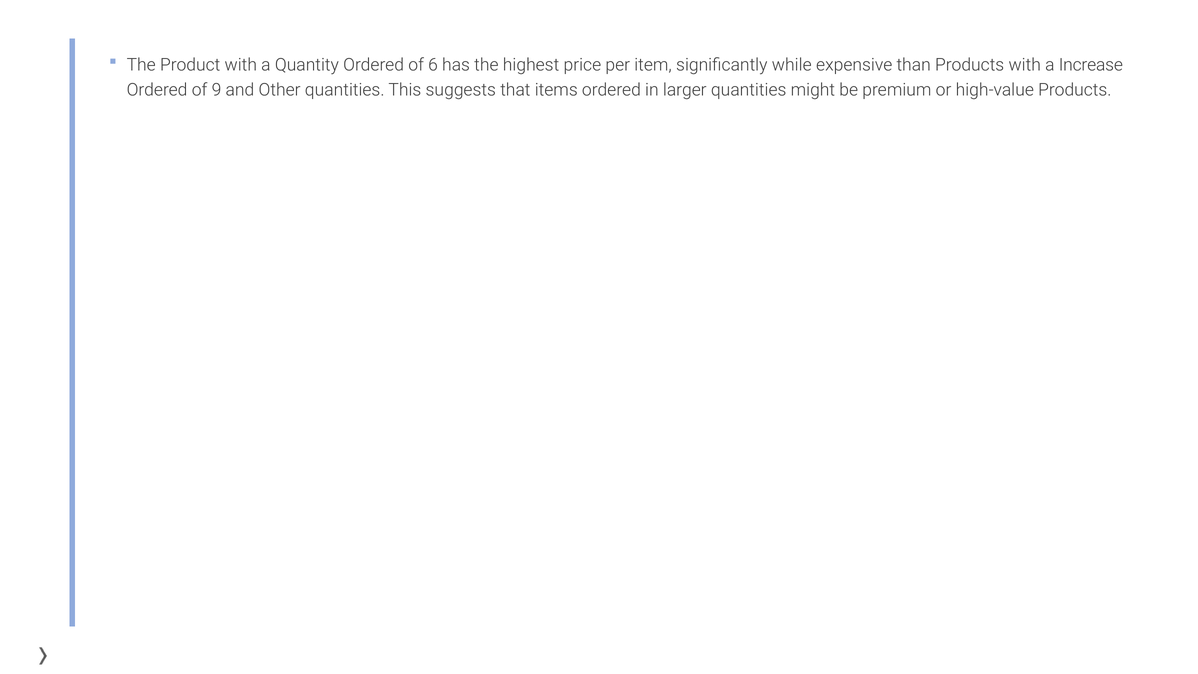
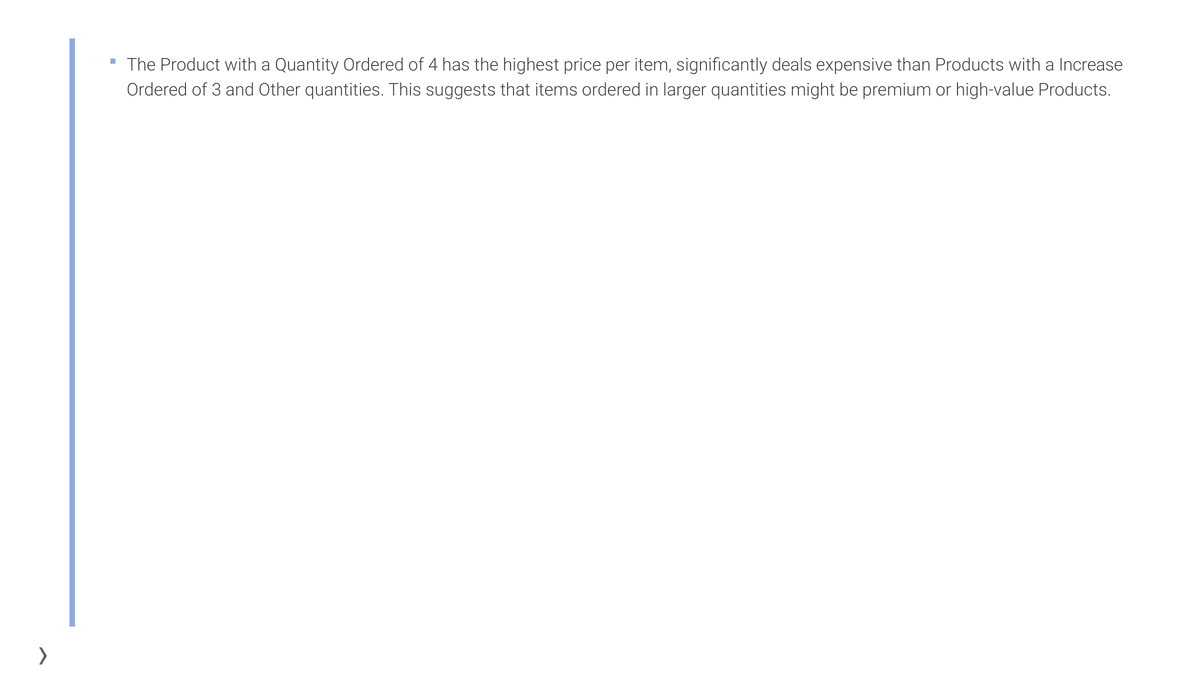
6: 6 -> 4
while: while -> deals
9: 9 -> 3
